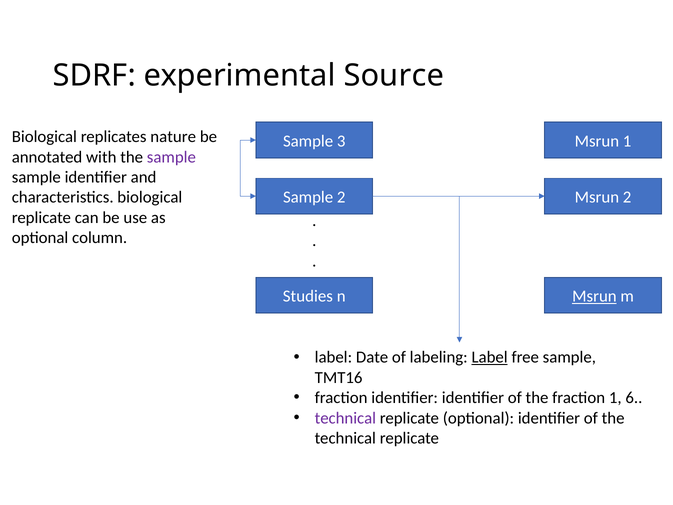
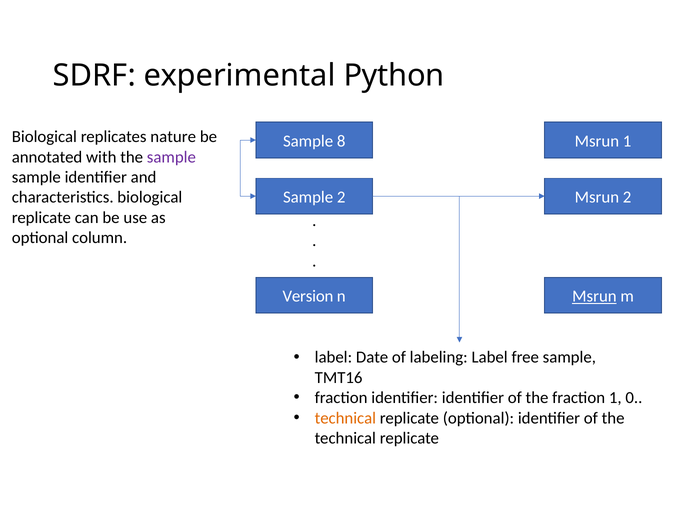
Source: Source -> Python
3: 3 -> 8
Studies: Studies -> Version
Label at (490, 357) underline: present -> none
6: 6 -> 0
technical at (345, 418) colour: purple -> orange
